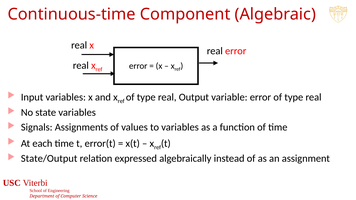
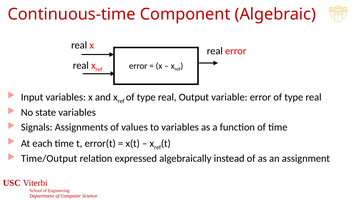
State/Output: State/Output -> Time/Output
